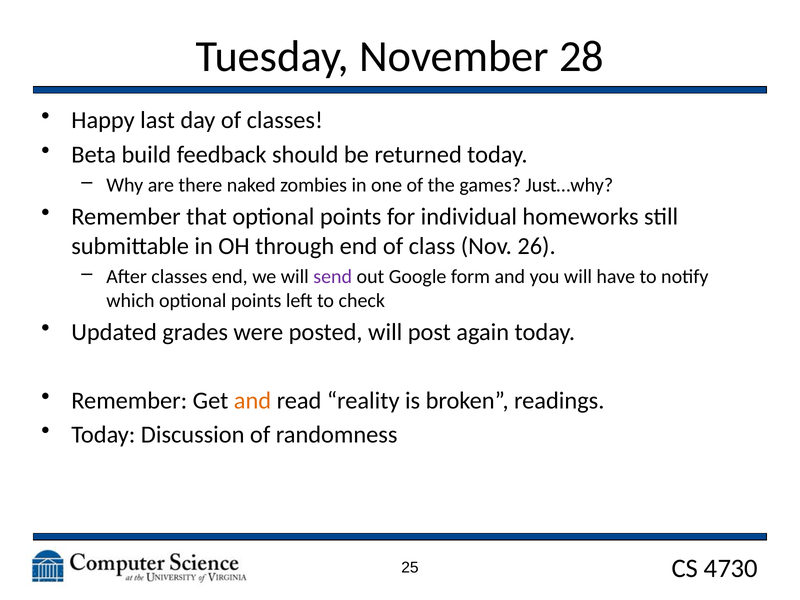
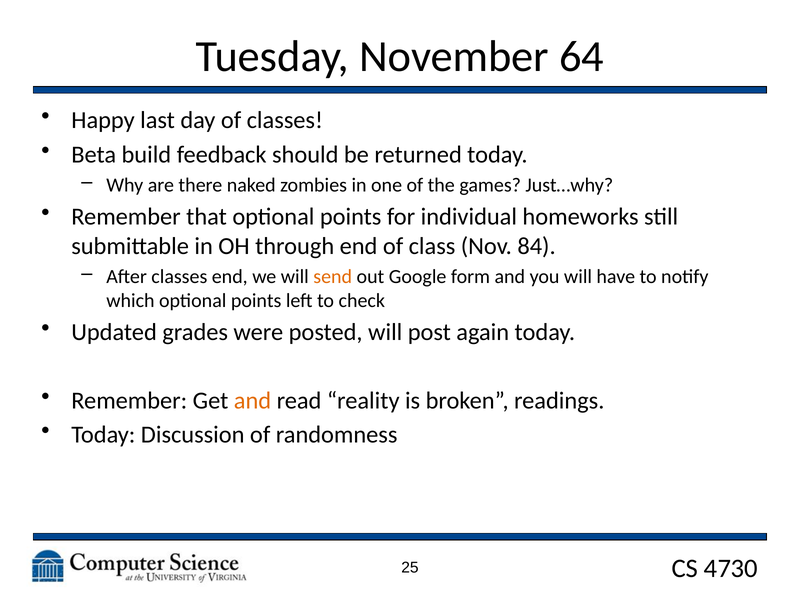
28: 28 -> 64
26: 26 -> 84
send colour: purple -> orange
